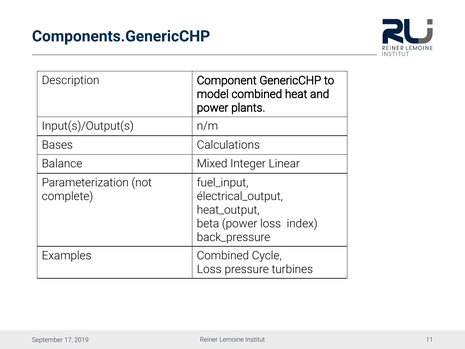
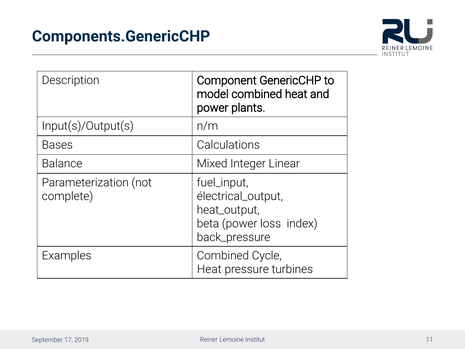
Loss at (209, 269): Loss -> Heat
